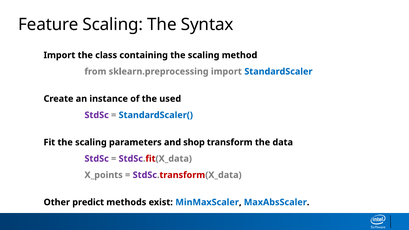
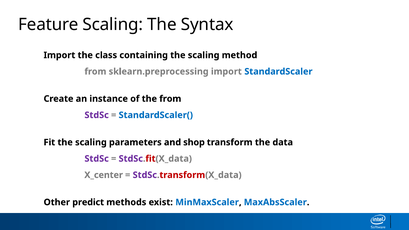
the used: used -> from
X_points: X_points -> X_center
